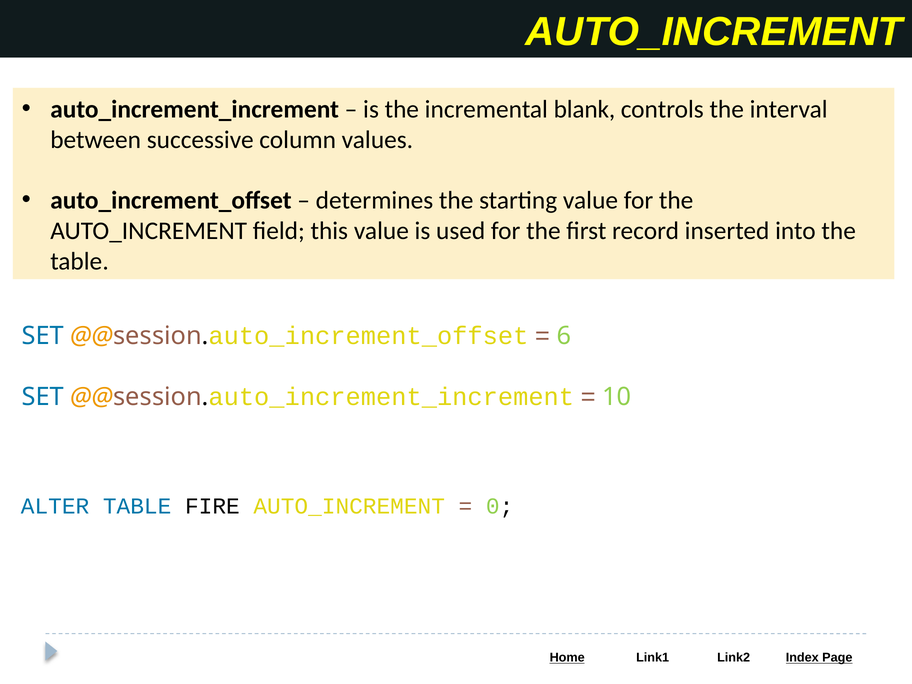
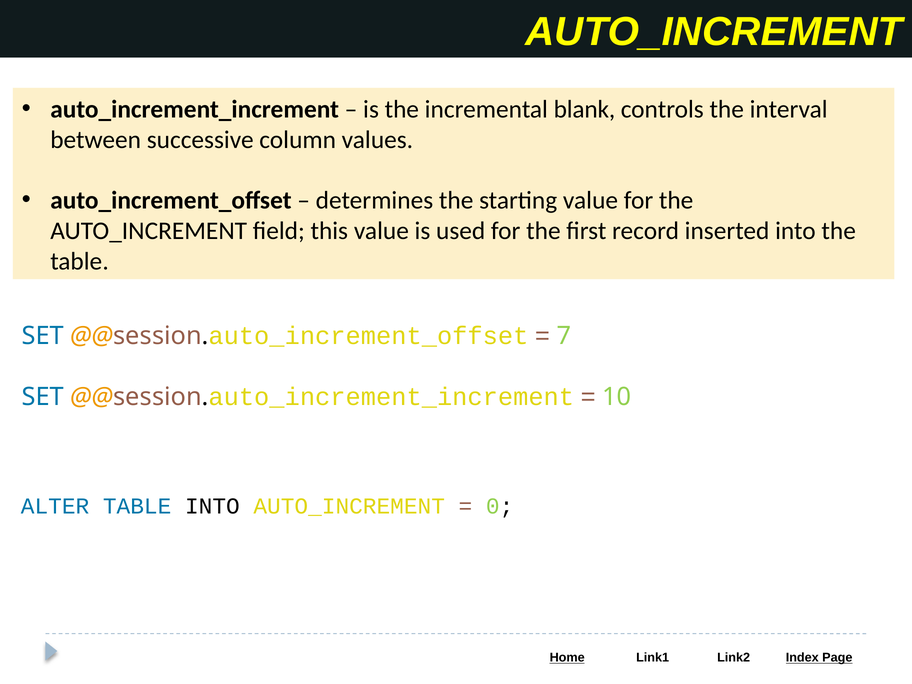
6: 6 -> 7
TABLE FIRE: FIRE -> INTO
